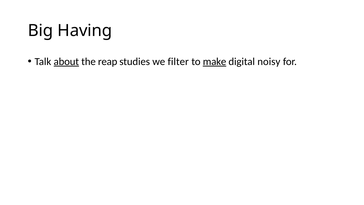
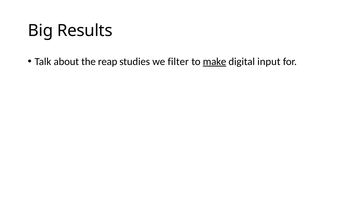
Having: Having -> Results
about underline: present -> none
noisy: noisy -> input
